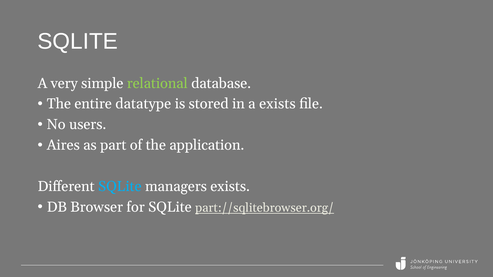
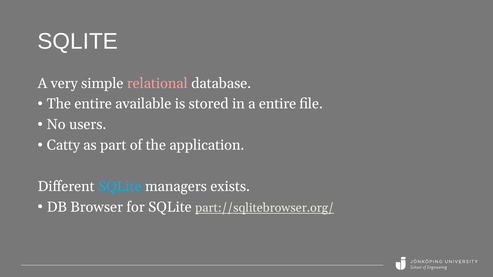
relational colour: light green -> pink
datatype: datatype -> available
a exists: exists -> entire
Aires: Aires -> Catty
